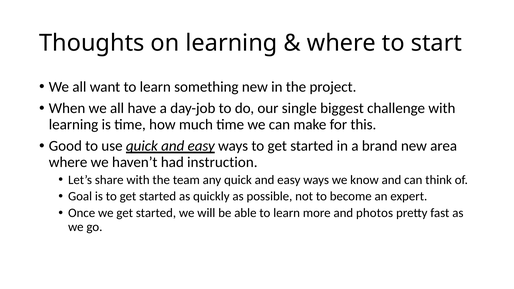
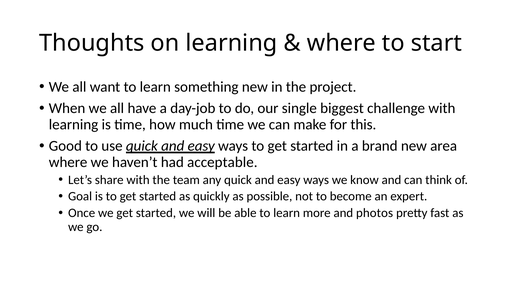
instruction: instruction -> acceptable
